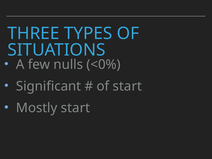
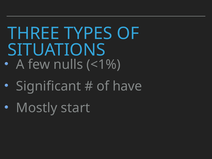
<0%: <0% -> <1%
of start: start -> have
